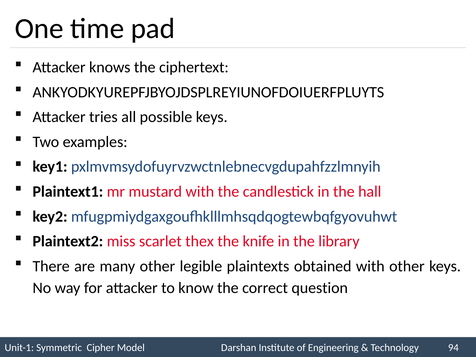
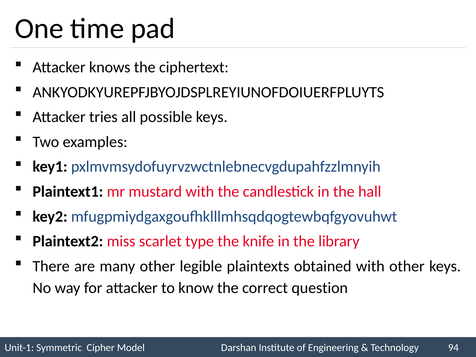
thex: thex -> type
